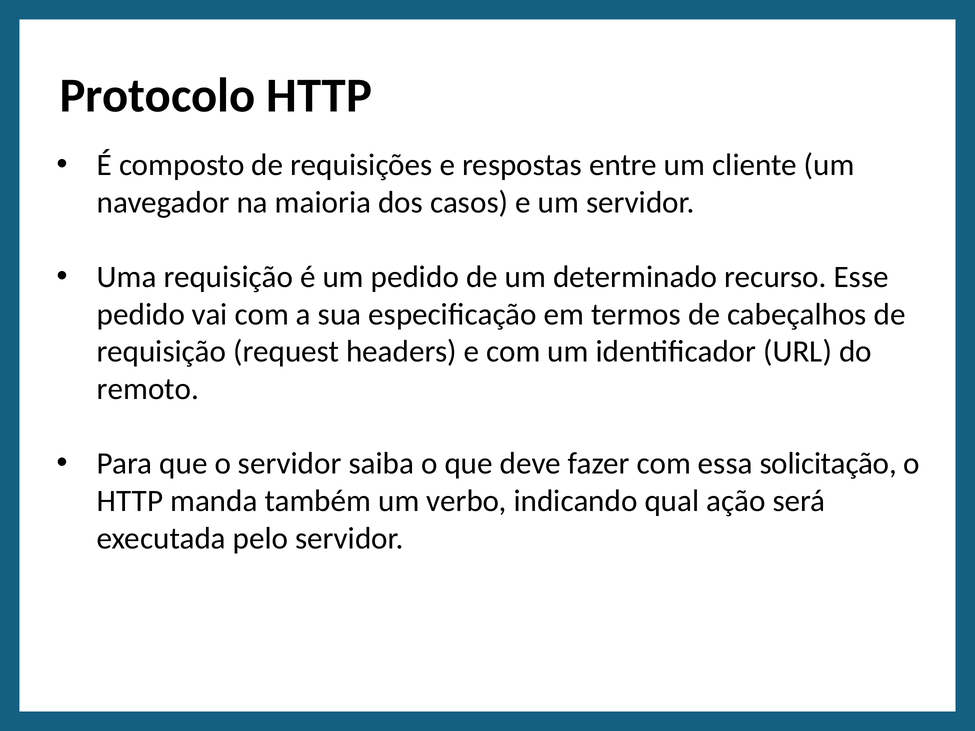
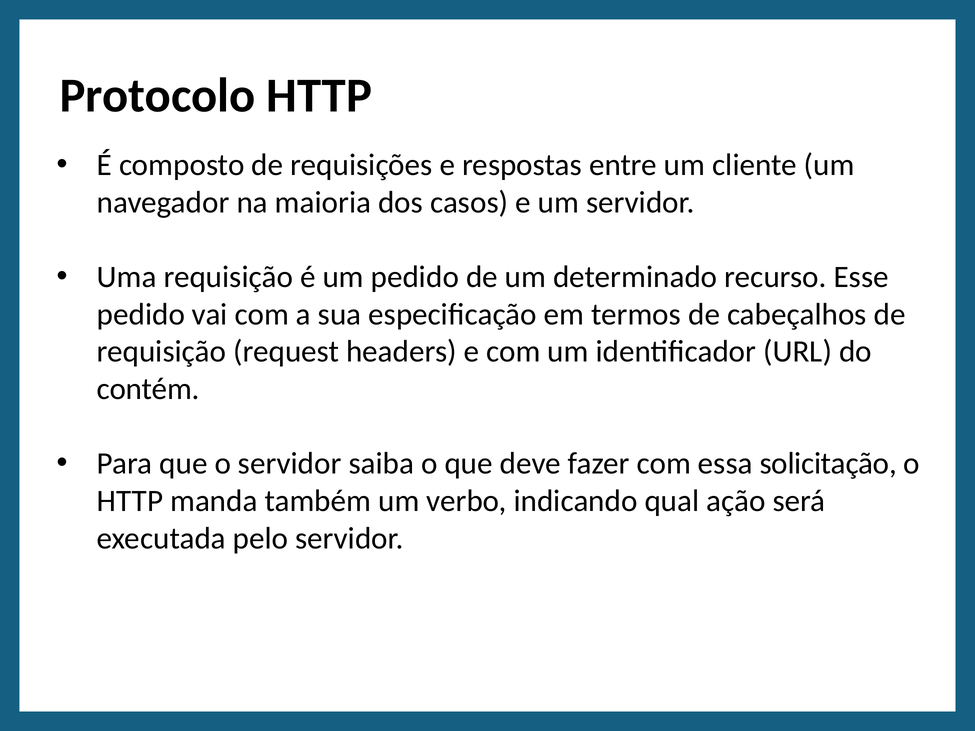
remoto: remoto -> contém
